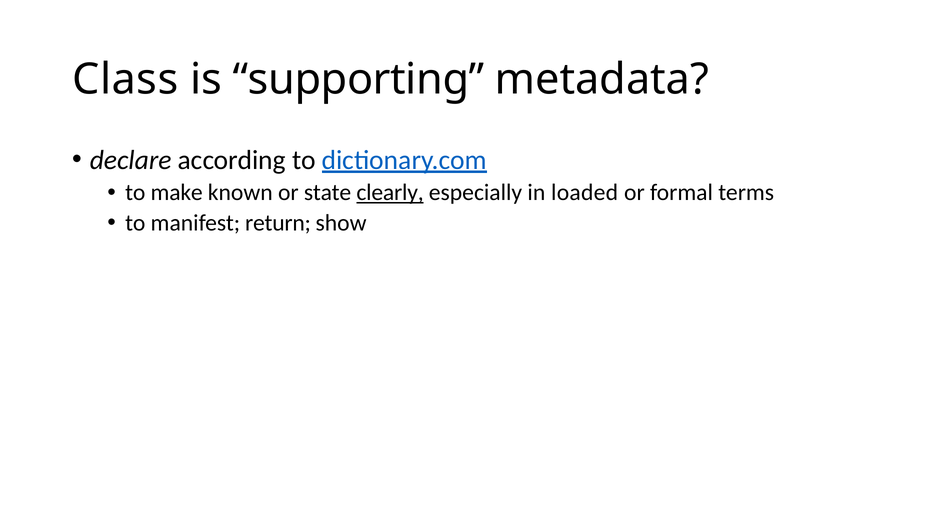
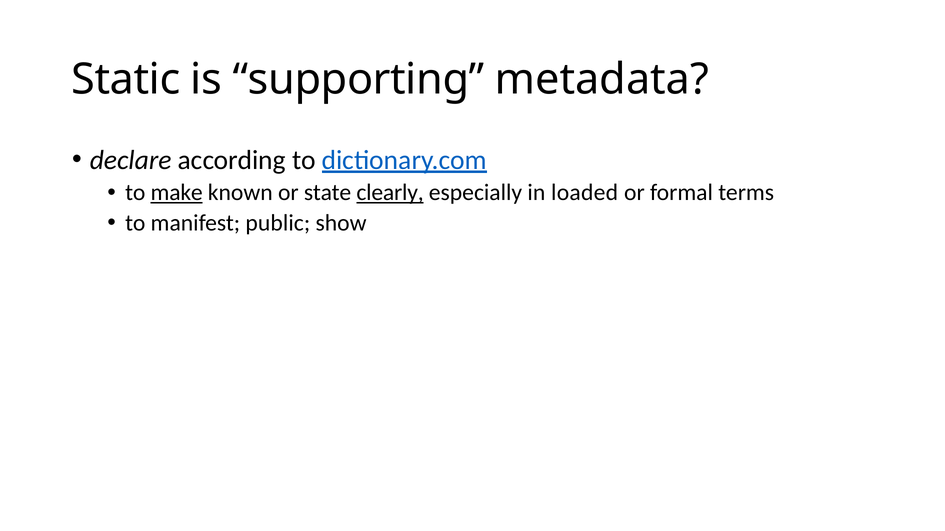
Class: Class -> Static
make underline: none -> present
return: return -> public
